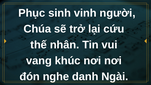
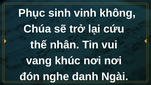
người: người -> không
